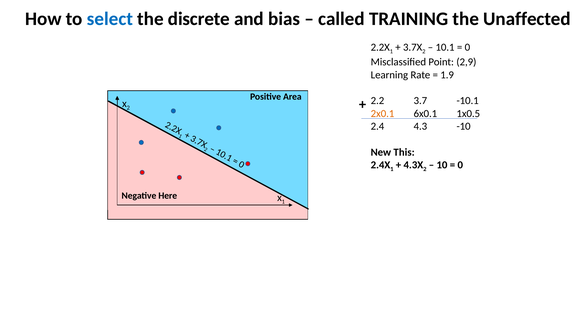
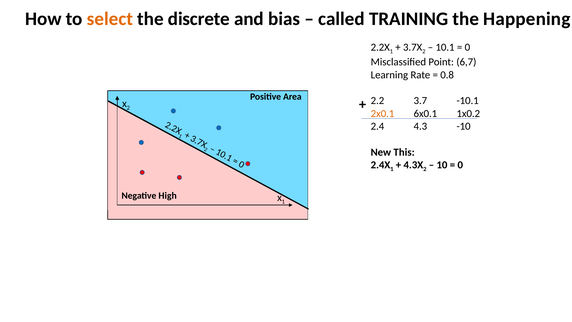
select colour: blue -> orange
Unaffected: Unaffected -> Happening
2,9: 2,9 -> 6,7
1.9: 1.9 -> 0.8
1x0.5: 1x0.5 -> 1x0.2
Here: Here -> High
